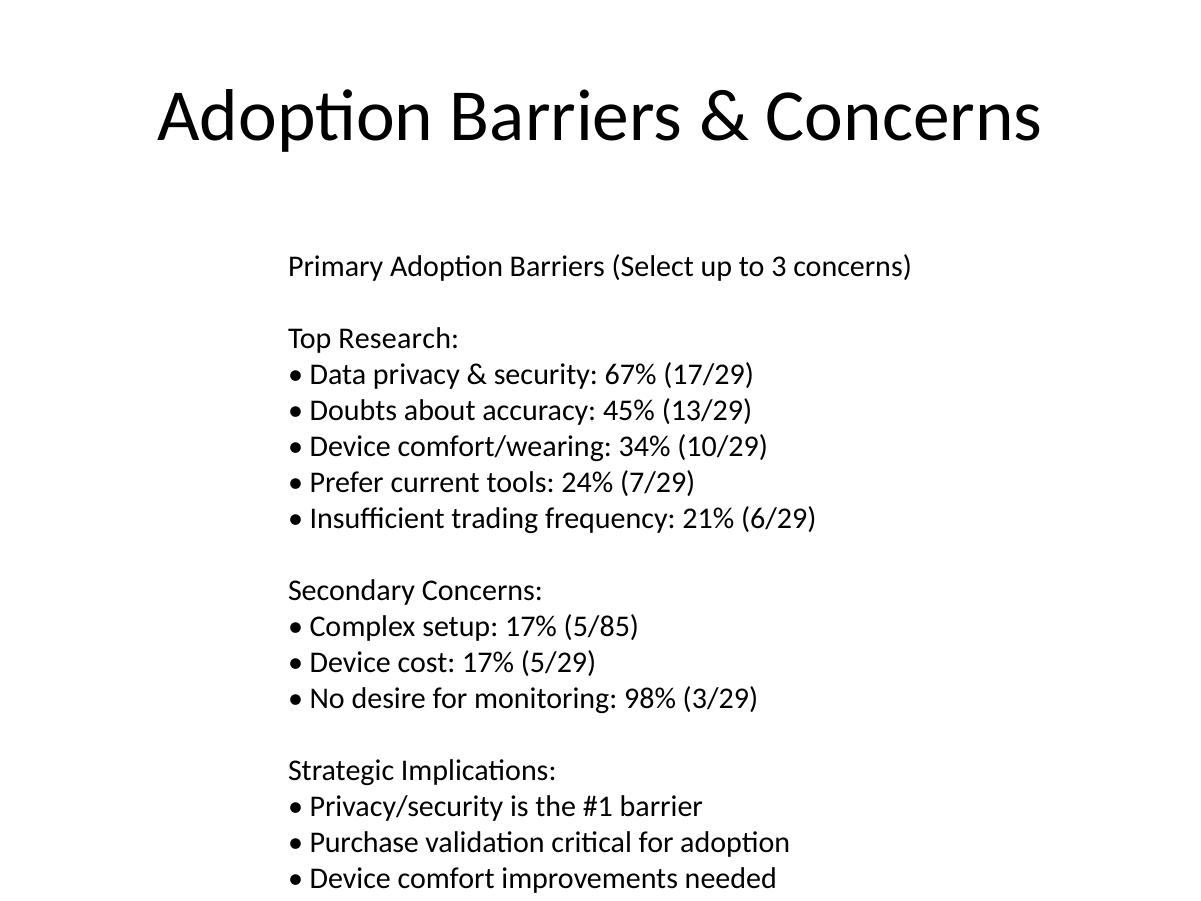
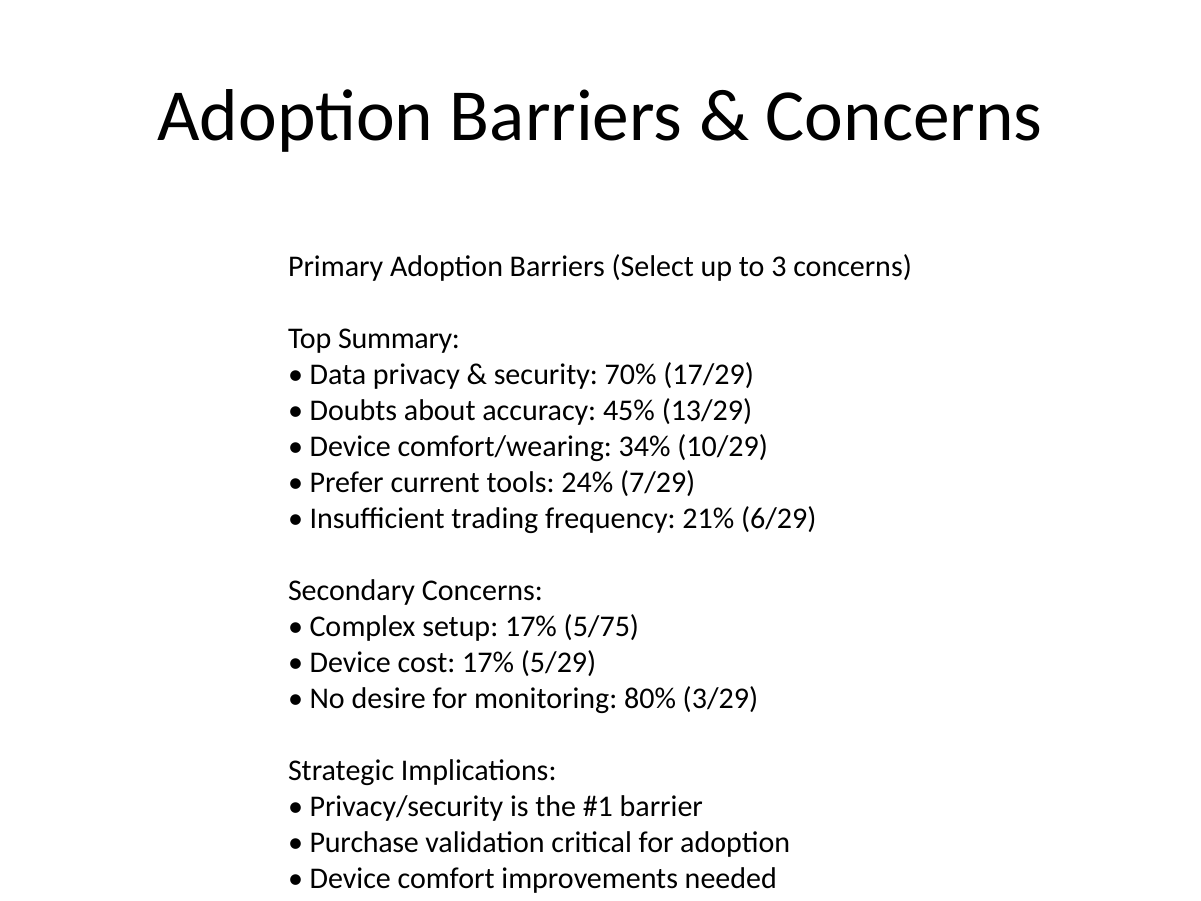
Research: Research -> Summary
67%: 67% -> 70%
5/85: 5/85 -> 5/75
98%: 98% -> 80%
